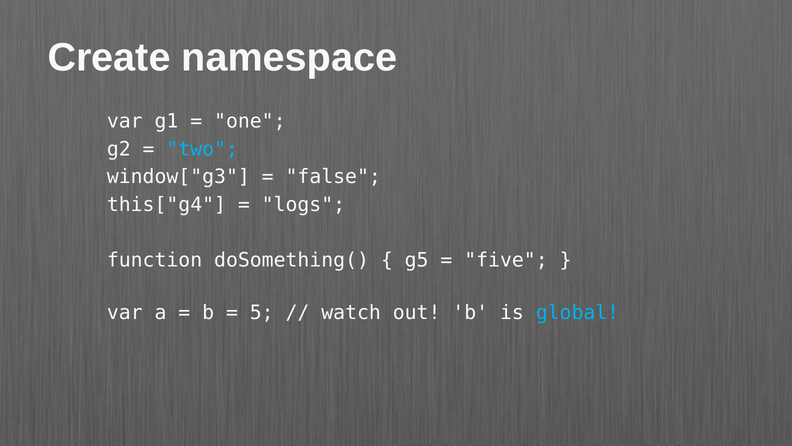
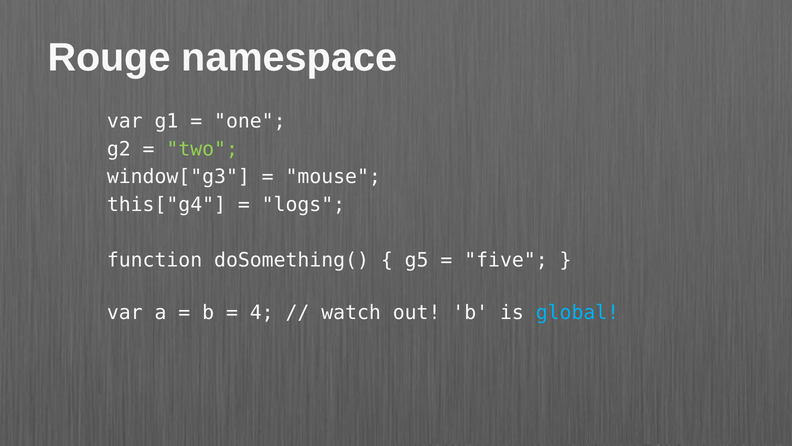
Create: Create -> Rouge
two colour: light blue -> light green
false: false -> mouse
5: 5 -> 4
